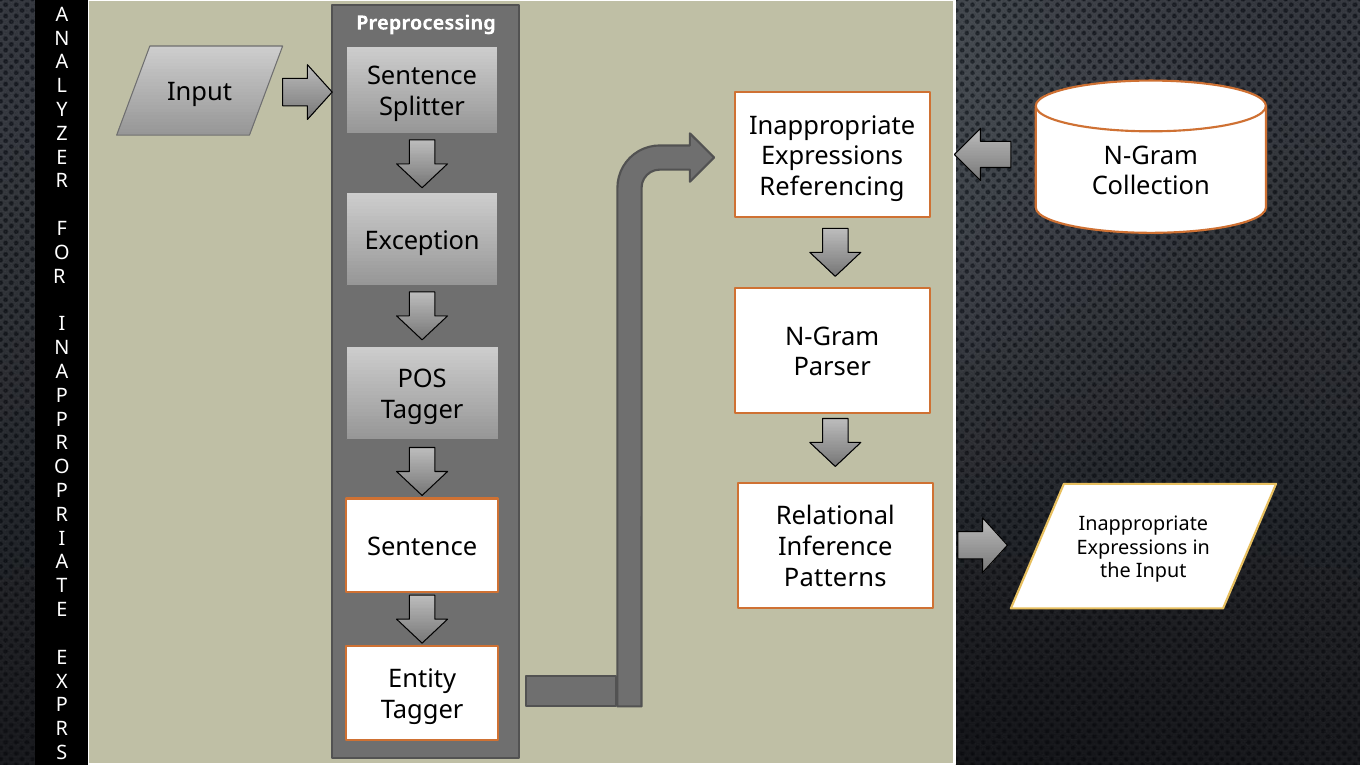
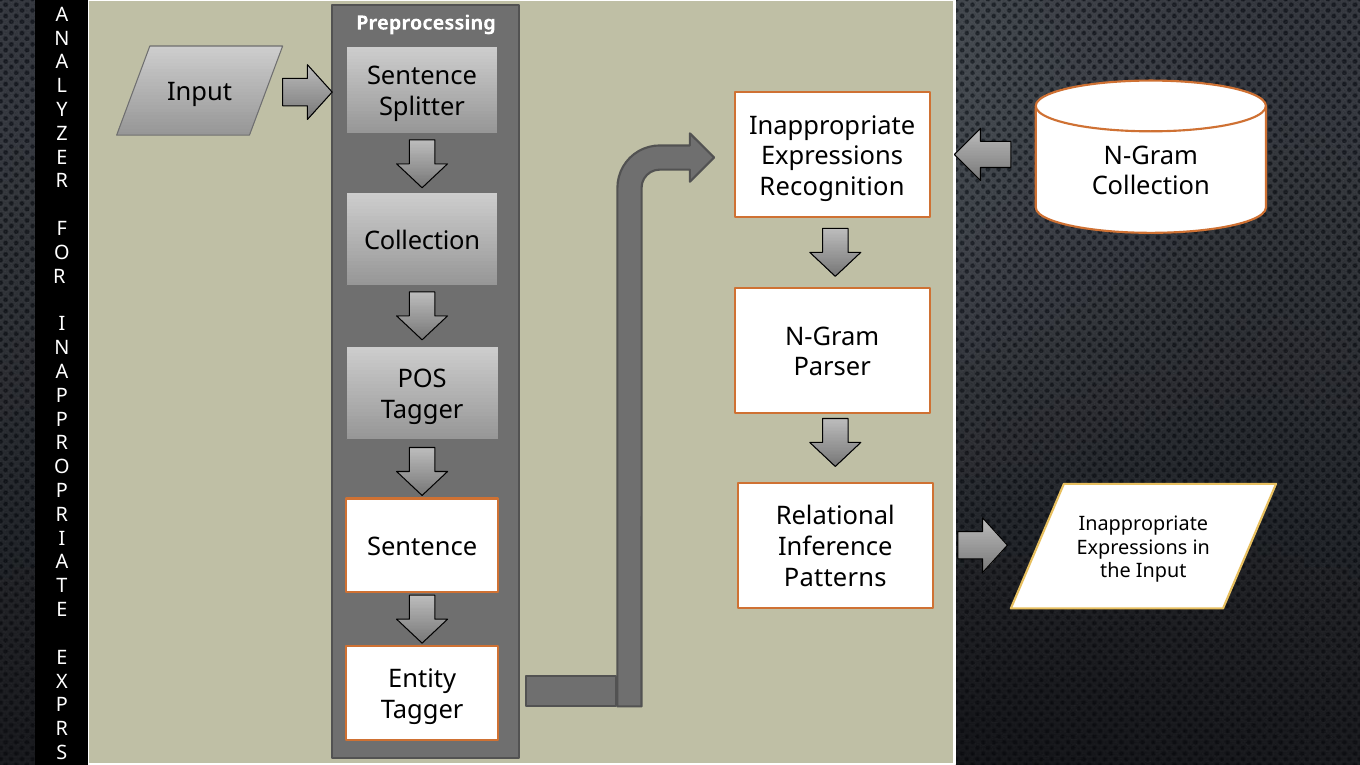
Referencing: Referencing -> Recognition
Exception at (422, 241): Exception -> Collection
